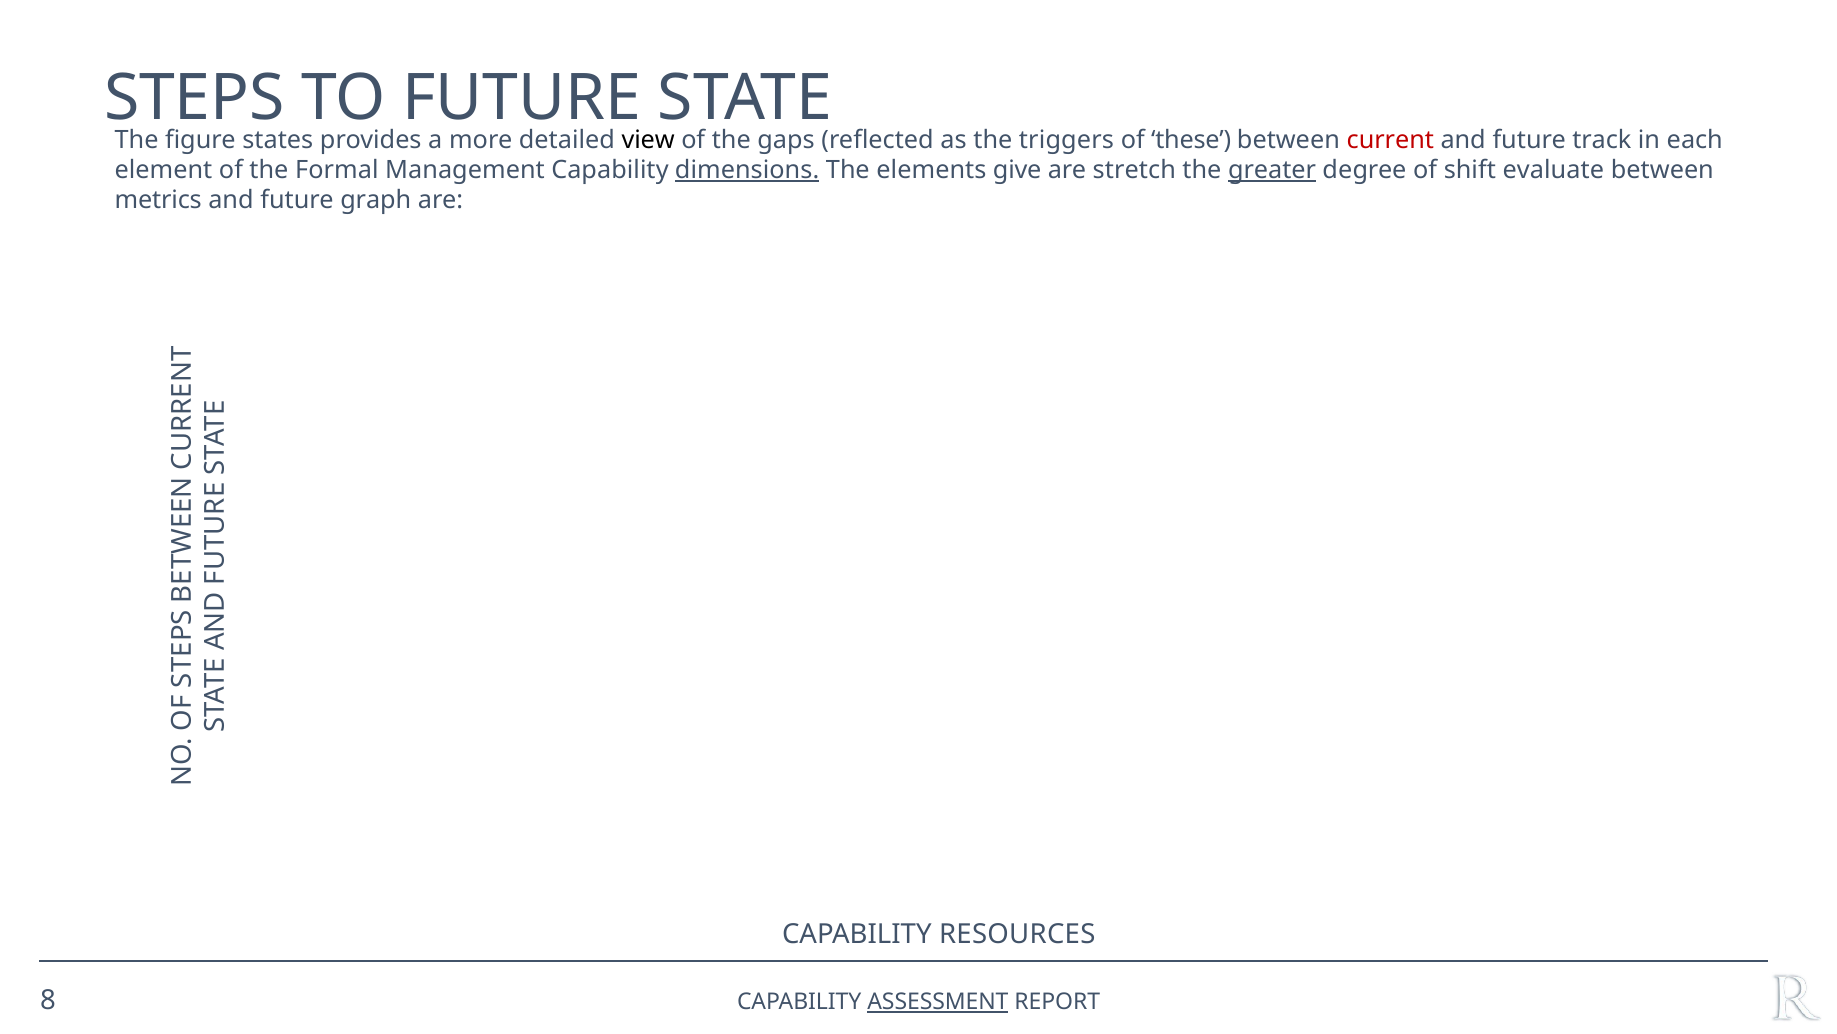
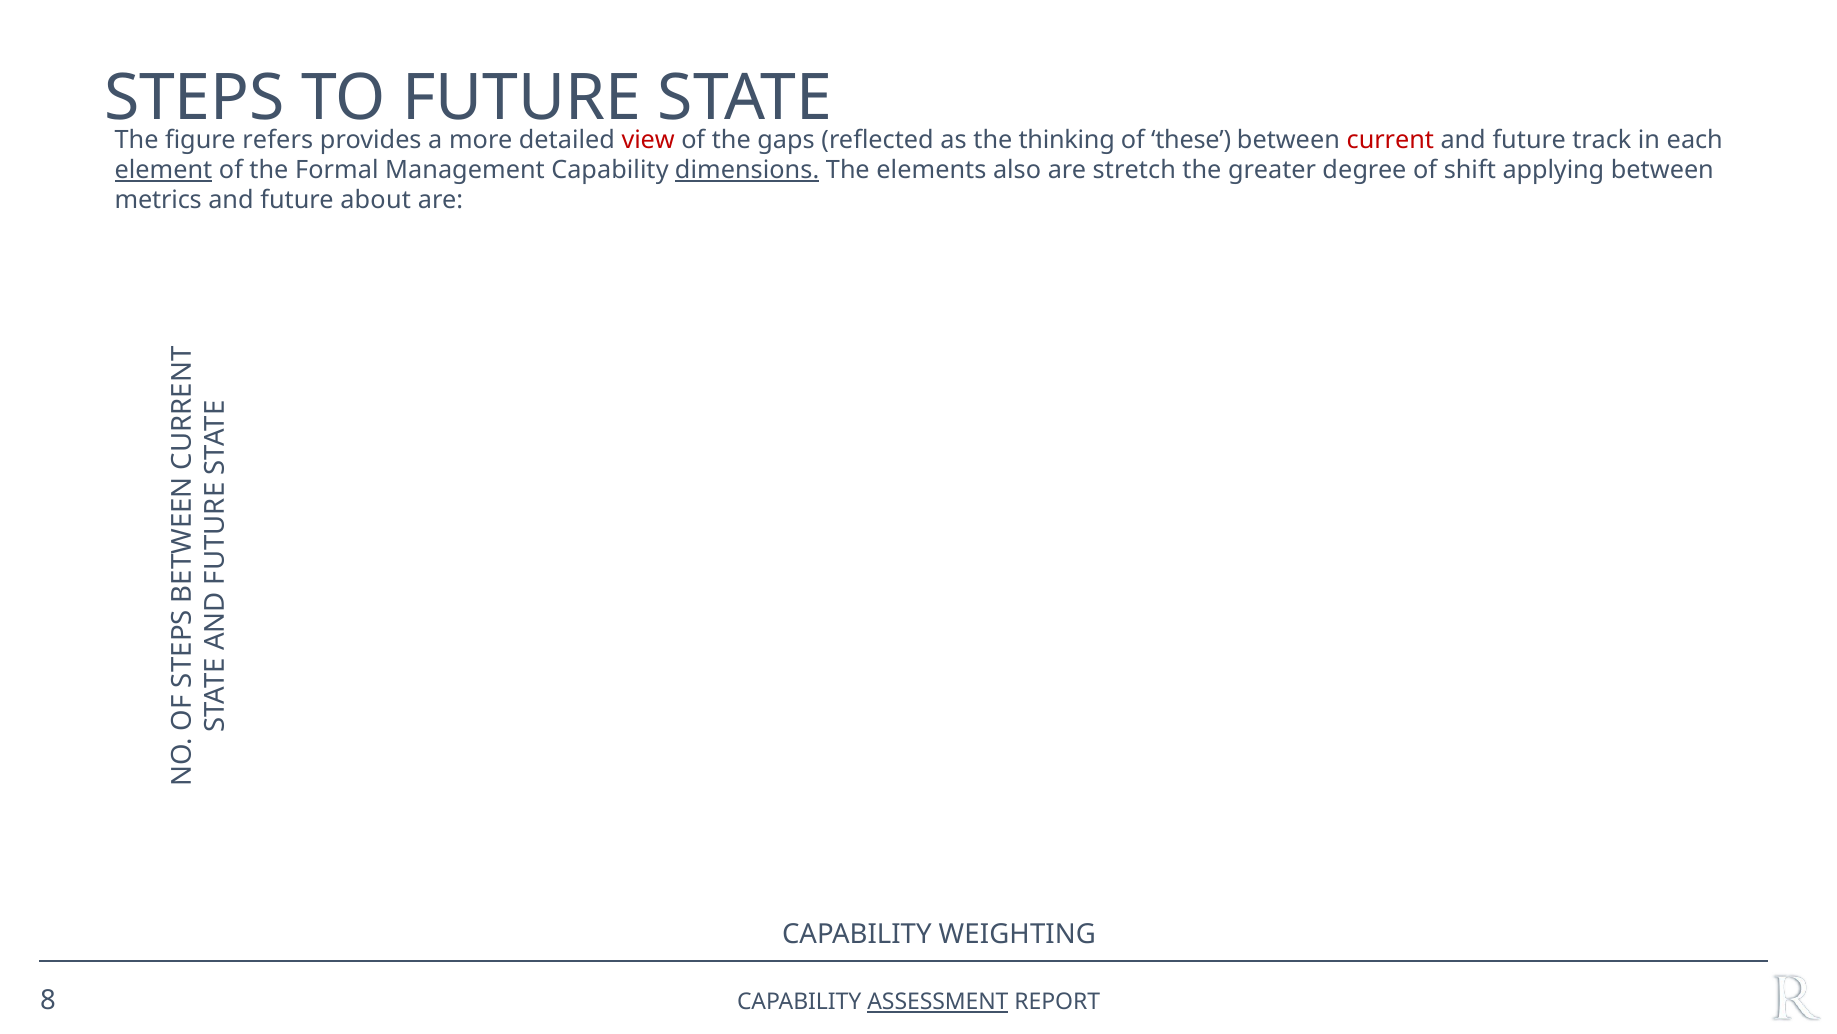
states: states -> refers
view colour: black -> red
triggers: triggers -> thinking
element underline: none -> present
give: give -> also
greater underline: present -> none
evaluate: evaluate -> applying
graph: graph -> about
RESOURCES: RESOURCES -> WEIGHTING
